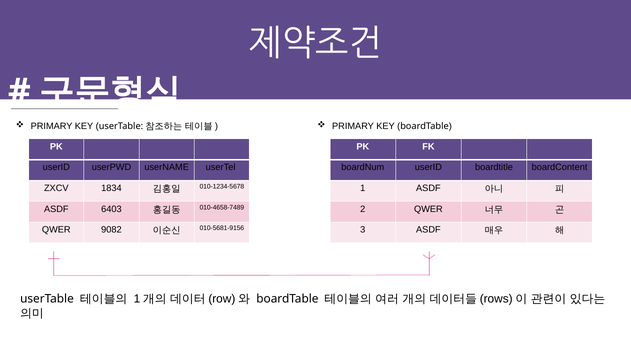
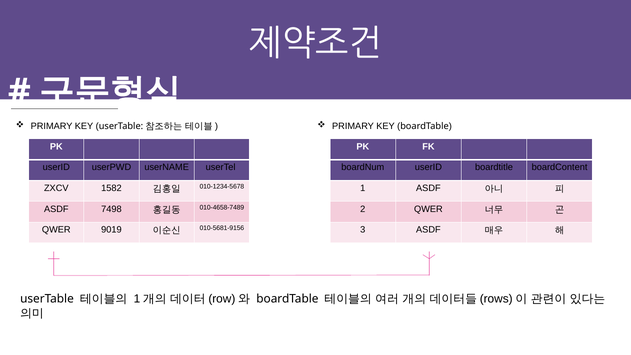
1834: 1834 -> 1582
6403: 6403 -> 7498
9082: 9082 -> 9019
